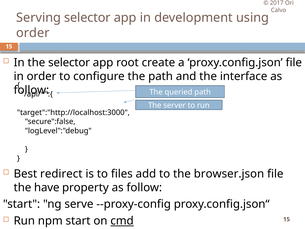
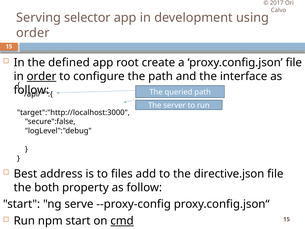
the selector: selector -> defined
order at (41, 76) underline: none -> present
redirect: redirect -> address
browser.json: browser.json -> directive.json
have: have -> both
